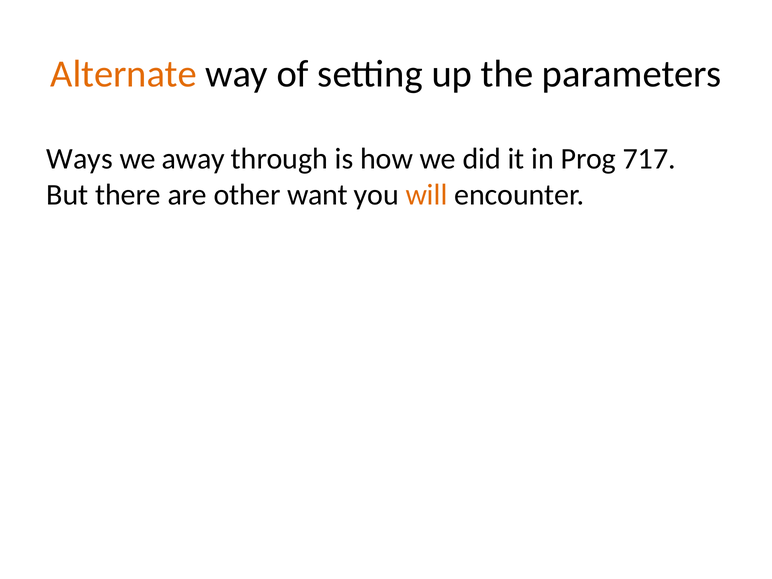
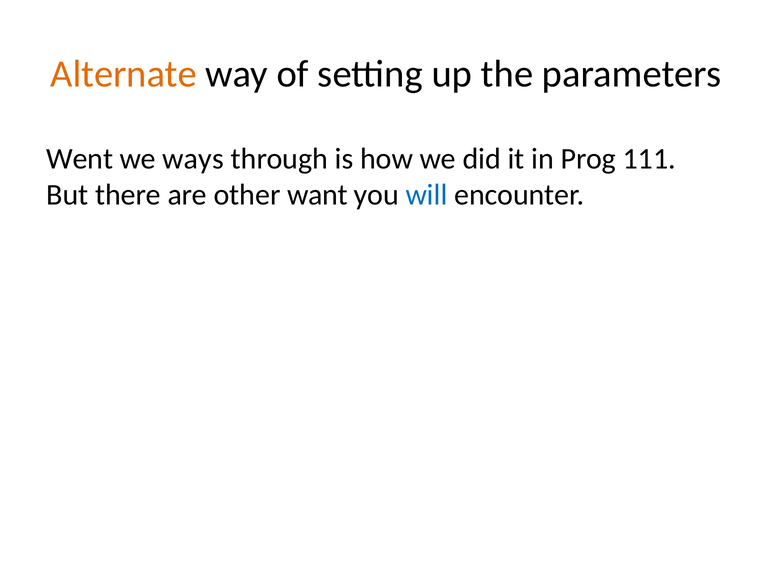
Ways: Ways -> Went
away: away -> ways
717: 717 -> 111
will colour: orange -> blue
